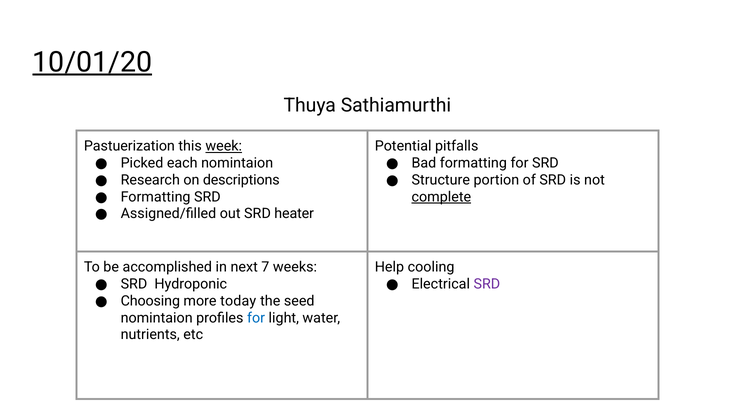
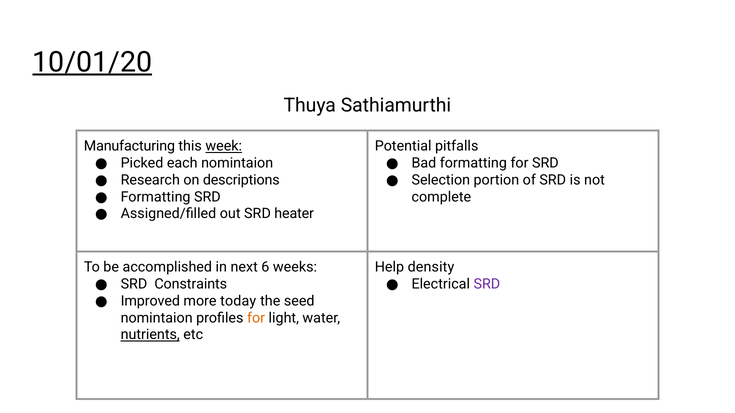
Pastuerization: Pastuerization -> Manufacturing
Structure: Structure -> Selection
complete underline: present -> none
7: 7 -> 6
cooling: cooling -> density
Hydroponic: Hydroponic -> Constraints
Choosing: Choosing -> Improved
for at (256, 318) colour: blue -> orange
nutrients underline: none -> present
